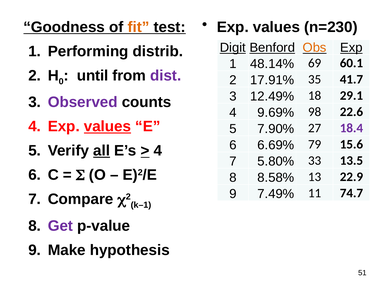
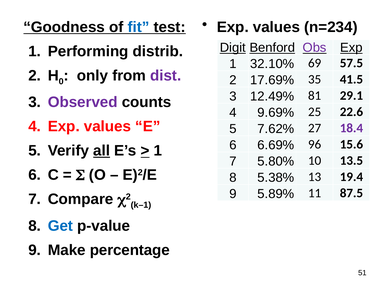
n=230: n=230 -> n=234
fit colour: orange -> blue
Obs colour: orange -> purple
48.14%: 48.14% -> 32.10%
60.1: 60.1 -> 57.5
until: until -> only
17.91%: 17.91% -> 17.69%
41.7: 41.7 -> 41.5
18: 18 -> 81
98: 98 -> 25
values at (107, 127) underline: present -> none
7.90%: 7.90% -> 7.62%
79: 79 -> 96
4 at (158, 151): 4 -> 1
33: 33 -> 10
8.58%: 8.58% -> 5.38%
22.9: 22.9 -> 19.4
7.49%: 7.49% -> 5.89%
74.7: 74.7 -> 87.5
Get colour: purple -> blue
hypothesis: hypothesis -> percentage
